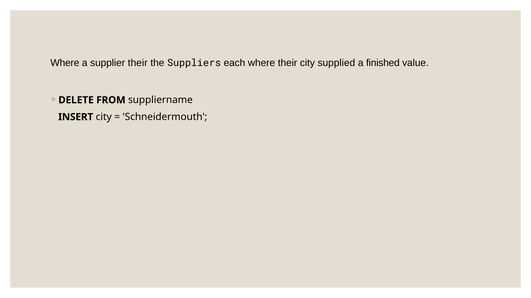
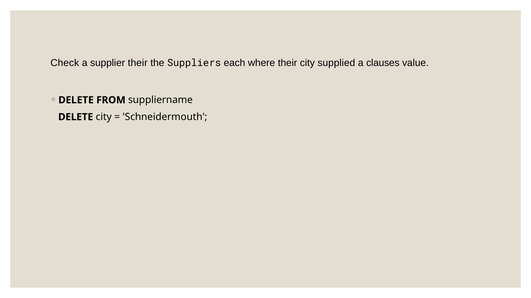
Where at (65, 63): Where -> Check
finished: finished -> clauses
INSERT at (76, 117): INSERT -> DELETE
